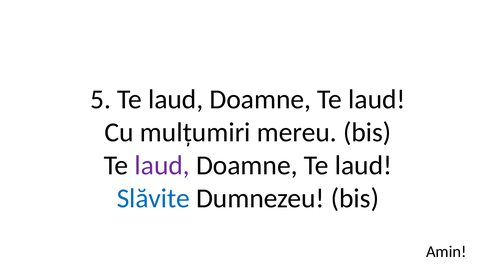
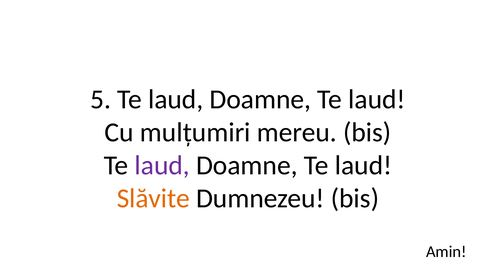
Slăvite colour: blue -> orange
